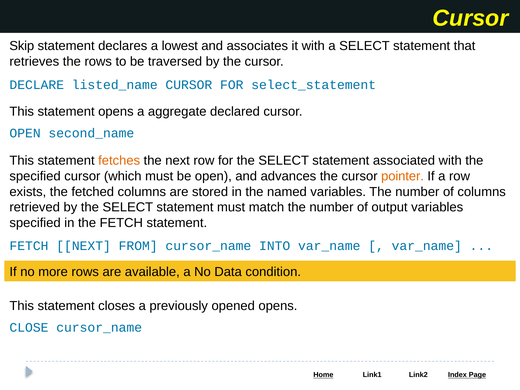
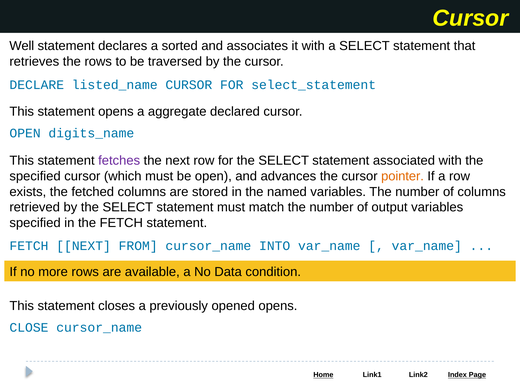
Skip: Skip -> Well
lowest: lowest -> sorted
second_name: second_name -> digits_name
fetches colour: orange -> purple
